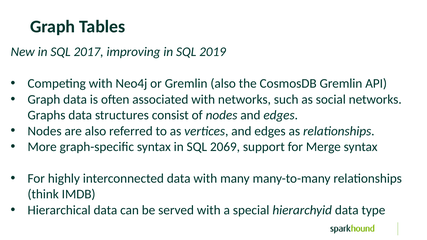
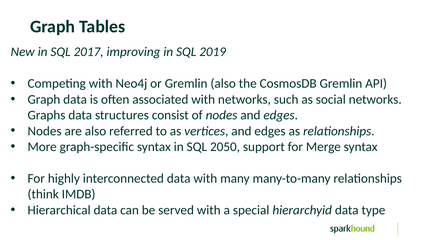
2069: 2069 -> 2050
